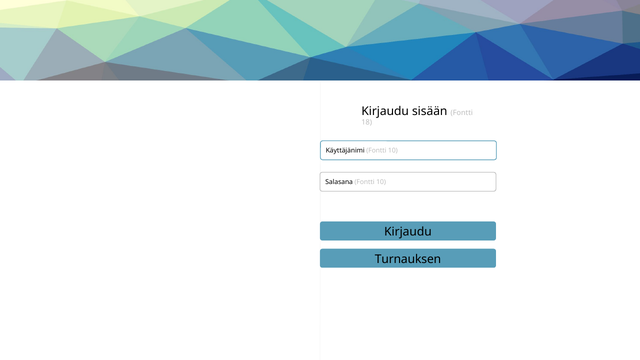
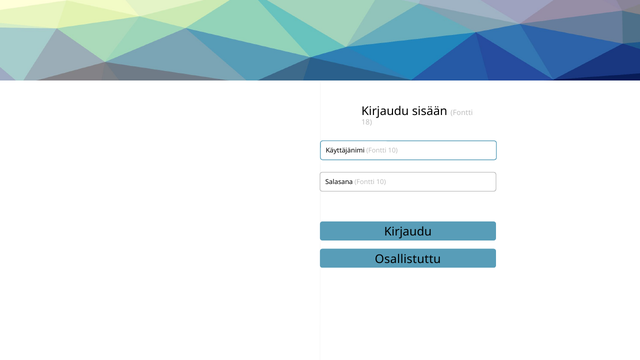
Turnauksen: Turnauksen -> Osallistuttu
